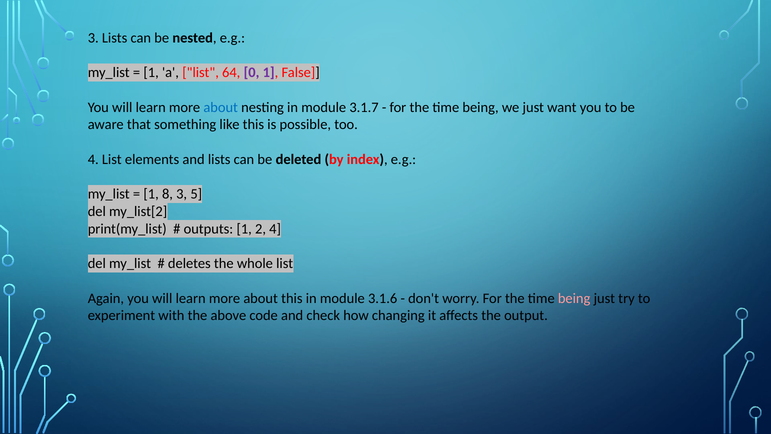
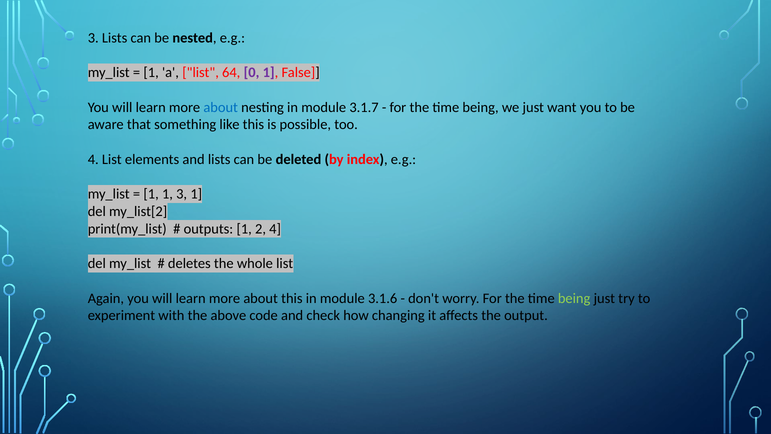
1 8: 8 -> 1
3 5: 5 -> 1
being at (574, 298) colour: pink -> light green
